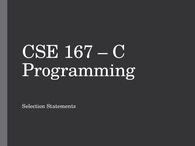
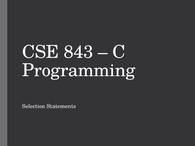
167: 167 -> 843
